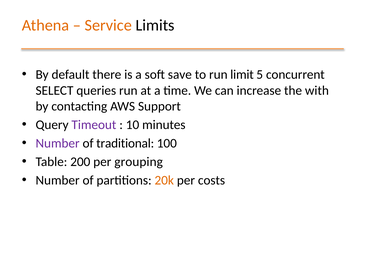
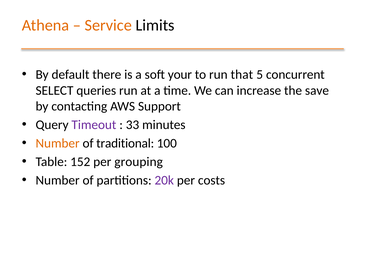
save: save -> your
limit: limit -> that
with: with -> save
10: 10 -> 33
Number at (58, 143) colour: purple -> orange
200: 200 -> 152
20k colour: orange -> purple
